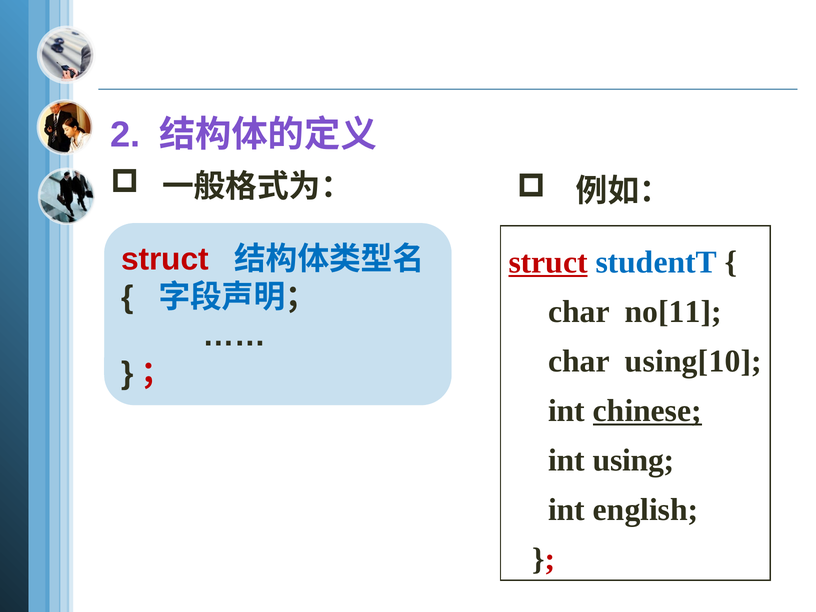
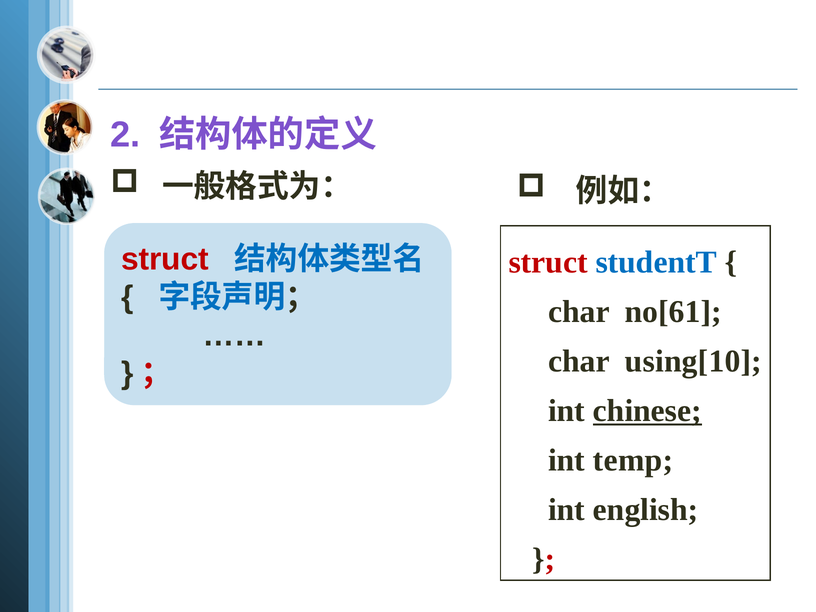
struct at (548, 262) underline: present -> none
no[11: no[11 -> no[61
using: using -> temp
